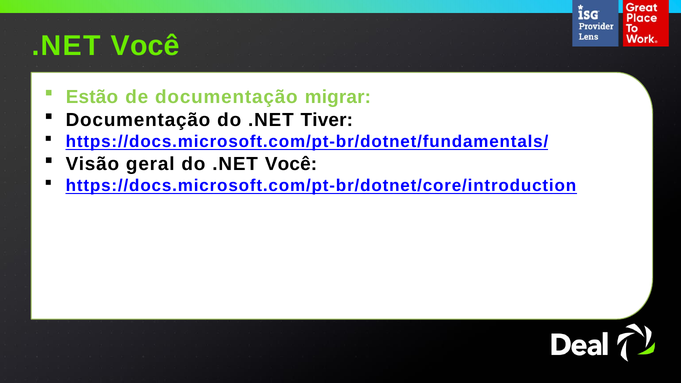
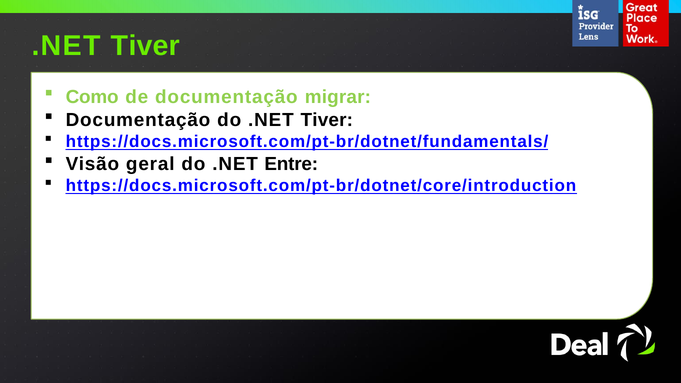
Você at (145, 46): Você -> Tiver
Estão: Estão -> Como
do .NET Você: Você -> Entre
